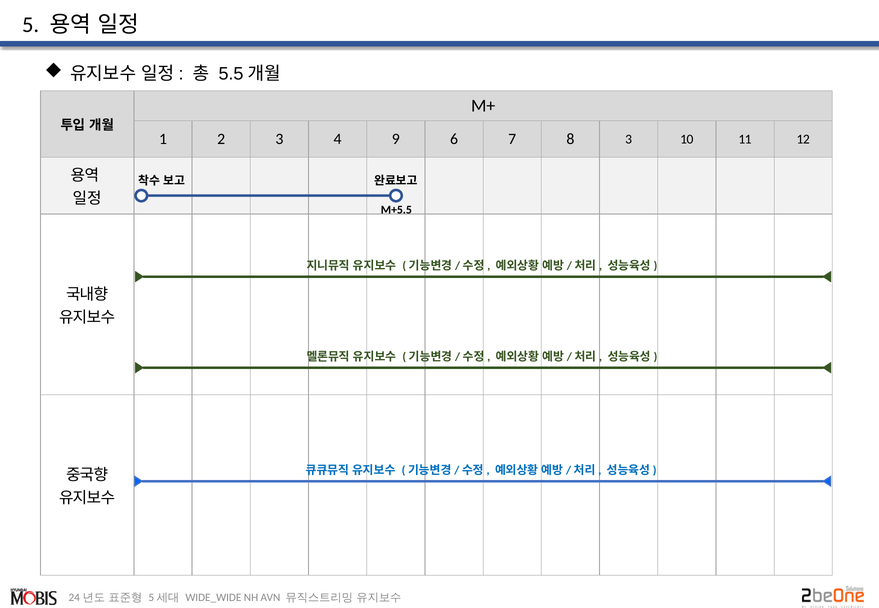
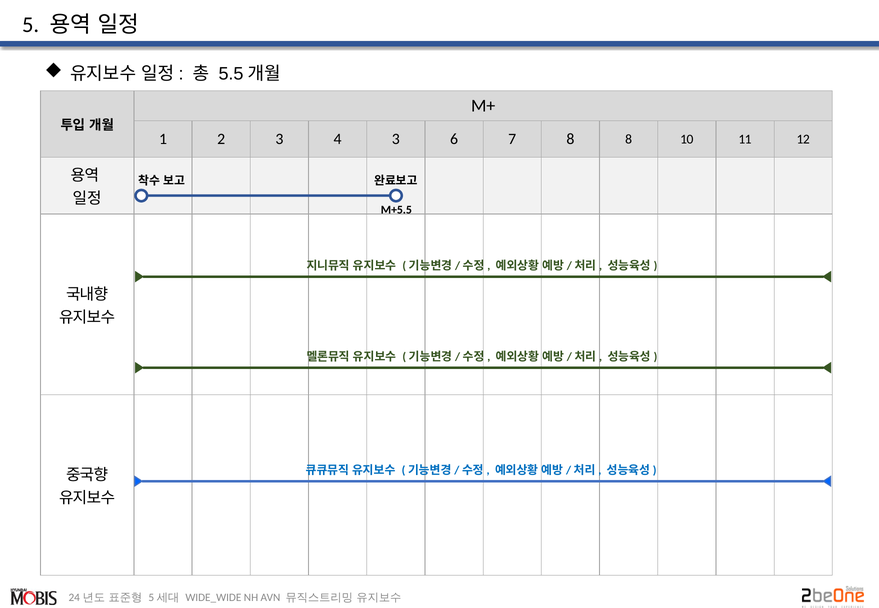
4 9: 9 -> 3
8 3: 3 -> 8
